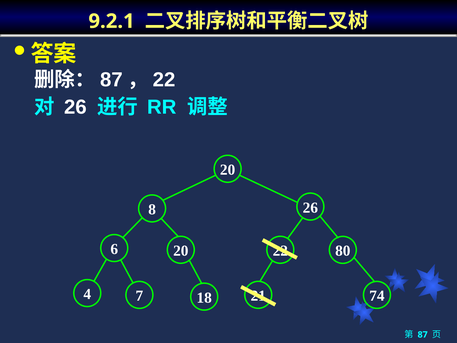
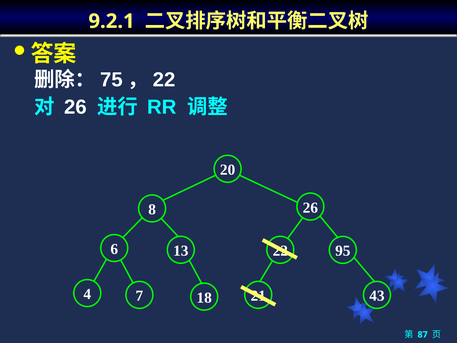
87 at (111, 80): 87 -> 75
6 20: 20 -> 13
80: 80 -> 95
74: 74 -> 43
